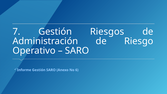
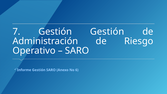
Gestión Riesgos: Riesgos -> Gestión
